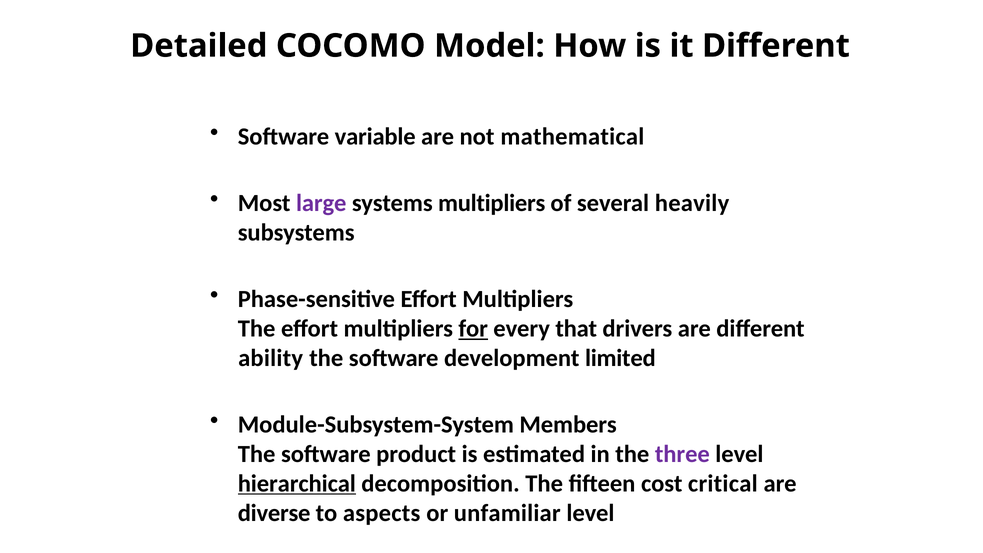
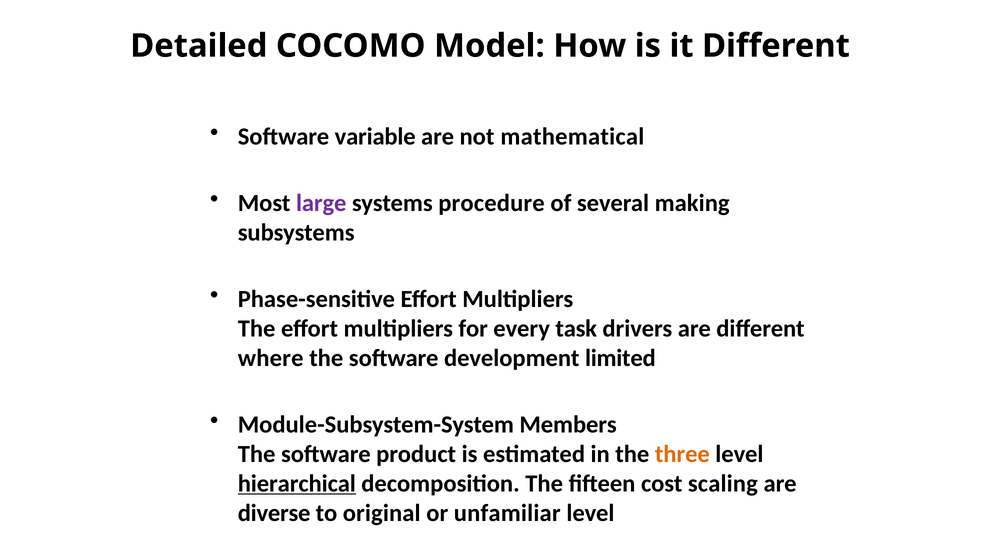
systems multipliers: multipliers -> procedure
heavily: heavily -> making
for underline: present -> none
that: that -> task
ability: ability -> where
three colour: purple -> orange
critical: critical -> scaling
aspects: aspects -> original
